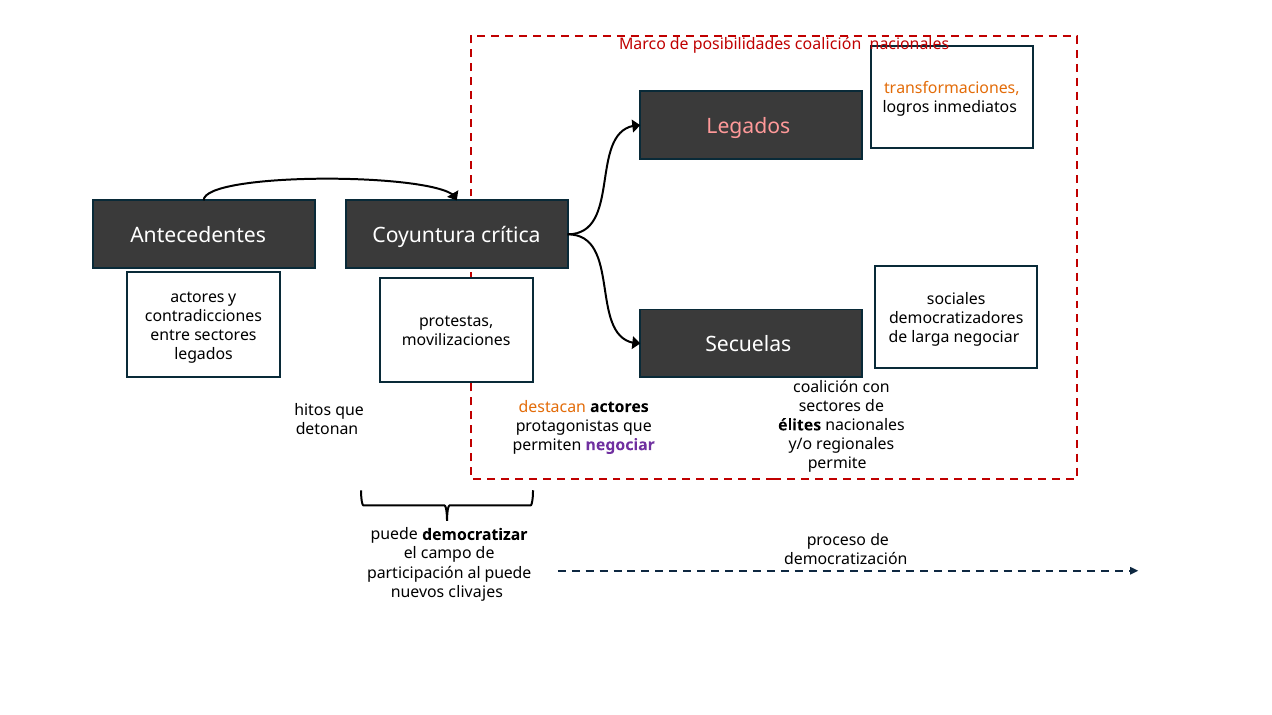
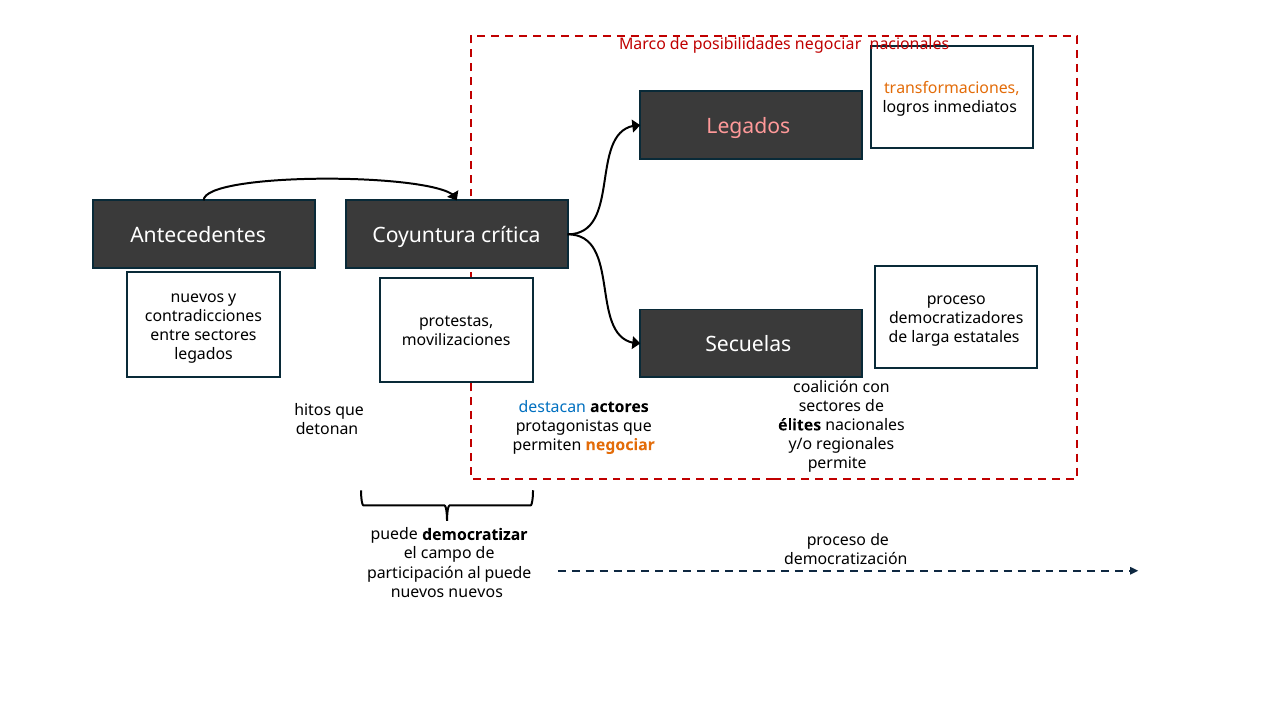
posibilidades coalición: coalición -> negociar
actores at (197, 297): actores -> nuevos
sociales at (956, 300): sociales -> proceso
larga negociar: negociar -> estatales
destacan colour: orange -> blue
negociar at (620, 445) colour: purple -> orange
nuevos clivajes: clivajes -> nuevos
